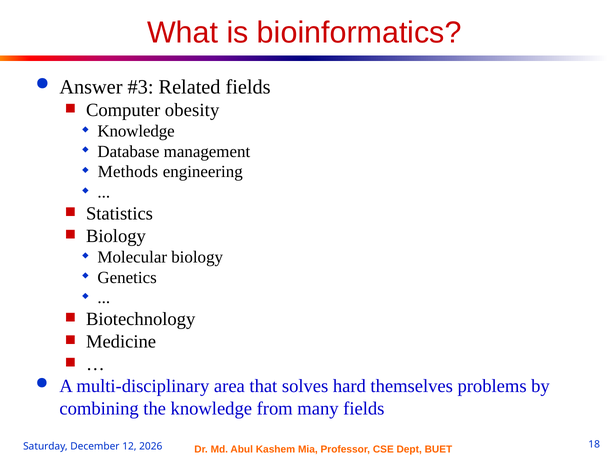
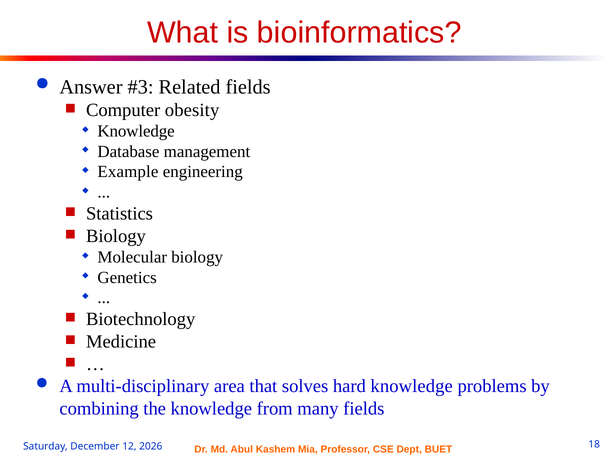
Methods: Methods -> Example
hard themselves: themselves -> knowledge
